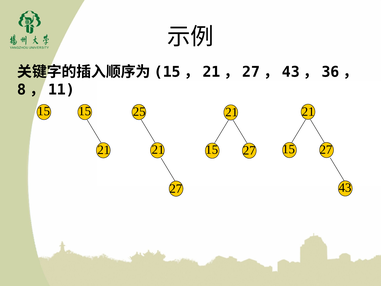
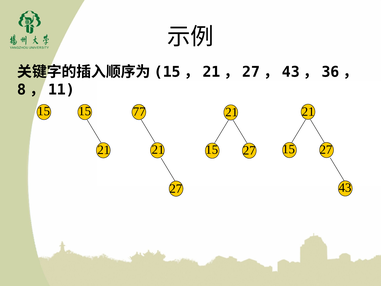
25: 25 -> 77
